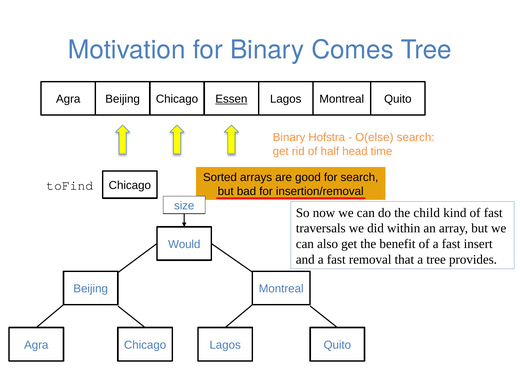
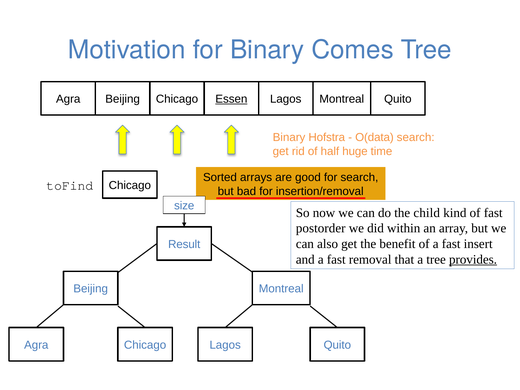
O(else: O(else -> O(data
head: head -> huge
traversals: traversals -> postorder
Would: Would -> Result
provides underline: none -> present
